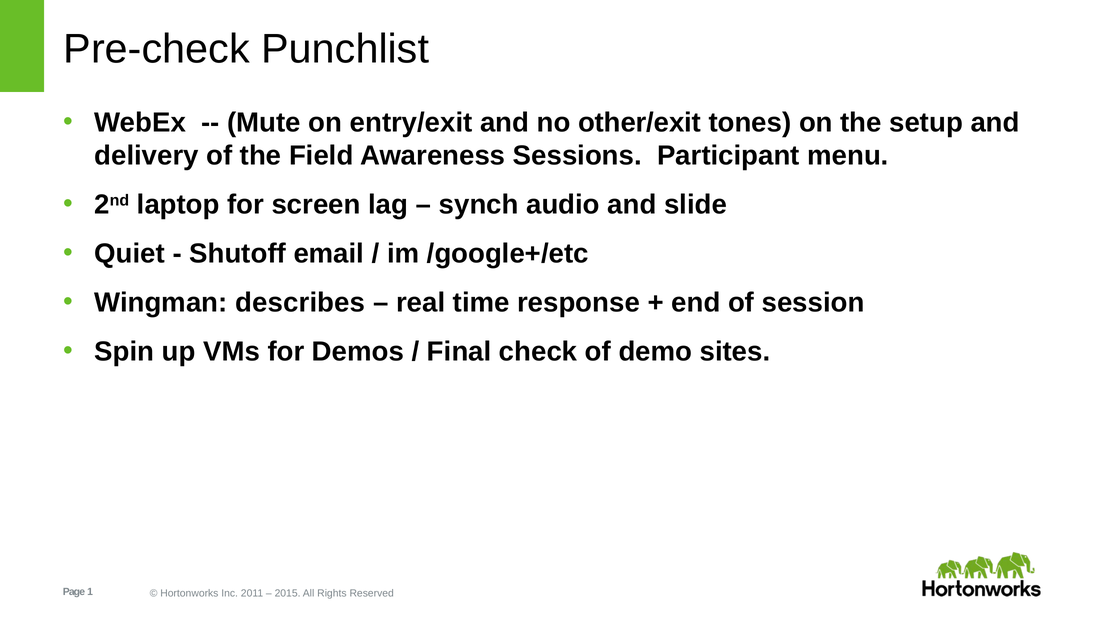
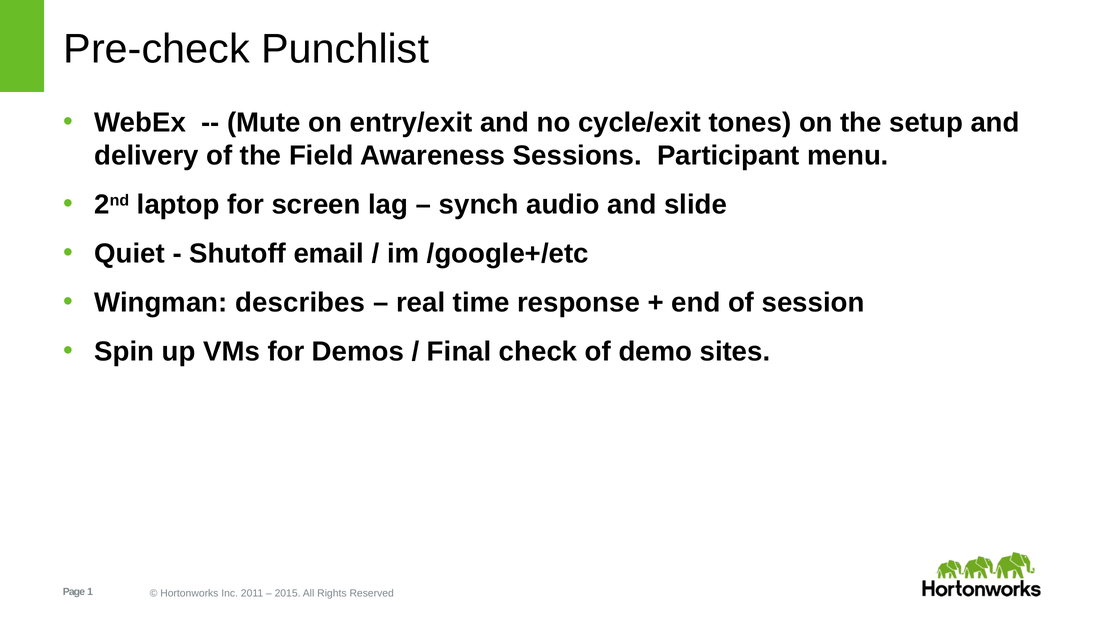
other/exit: other/exit -> cycle/exit
